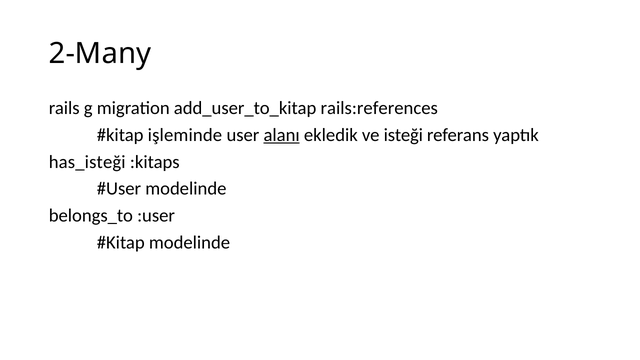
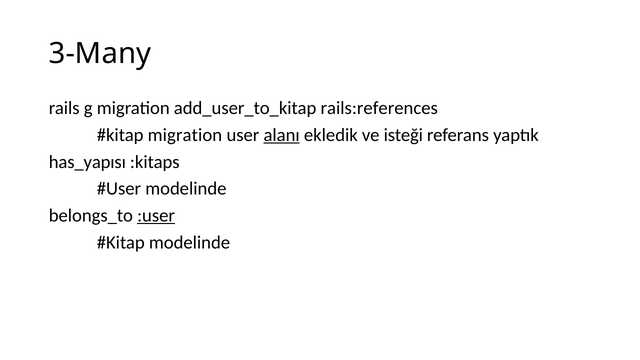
2-Many: 2-Many -> 3-Many
işleminde at (185, 135): işleminde -> migration
has_isteği: has_isteği -> has_yapısı
:user underline: none -> present
